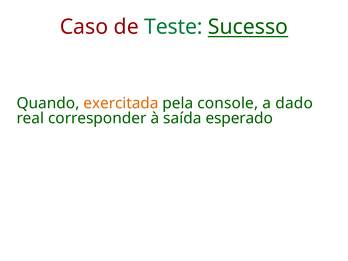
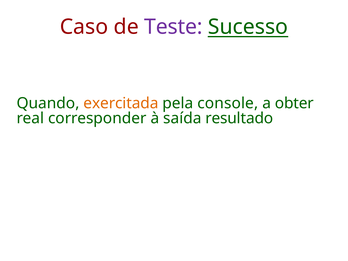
Teste colour: green -> purple
dado: dado -> obter
esperado: esperado -> resultado
